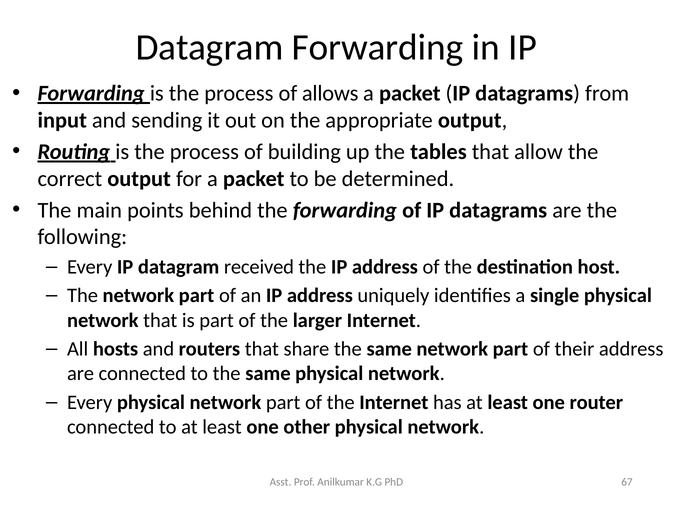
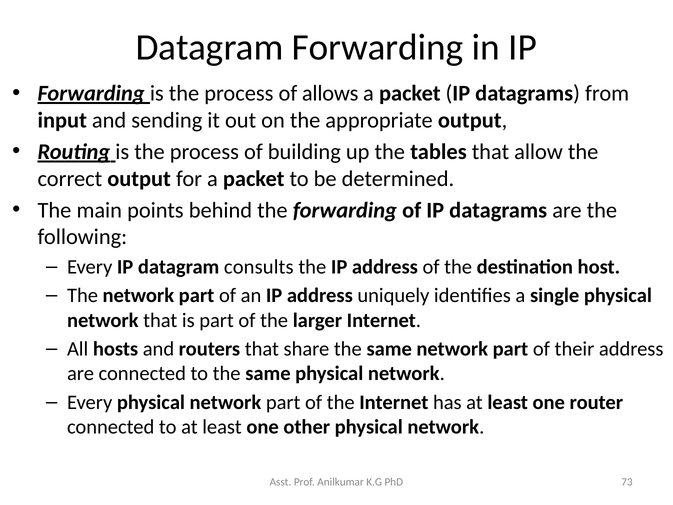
received: received -> consults
67: 67 -> 73
